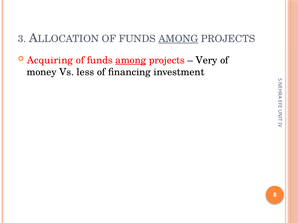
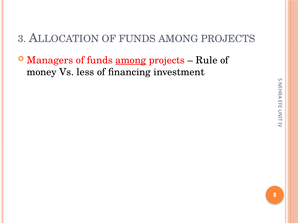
AMONG at (178, 39) underline: present -> none
Acquiring: Acquiring -> Managers
Very: Very -> Rule
